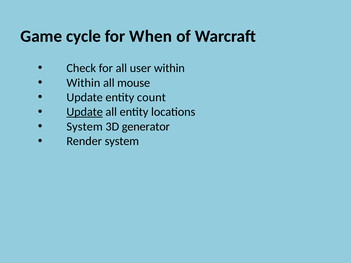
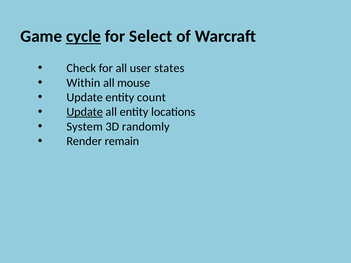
cycle underline: none -> present
When: When -> Select
user within: within -> states
generator: generator -> randomly
Render system: system -> remain
